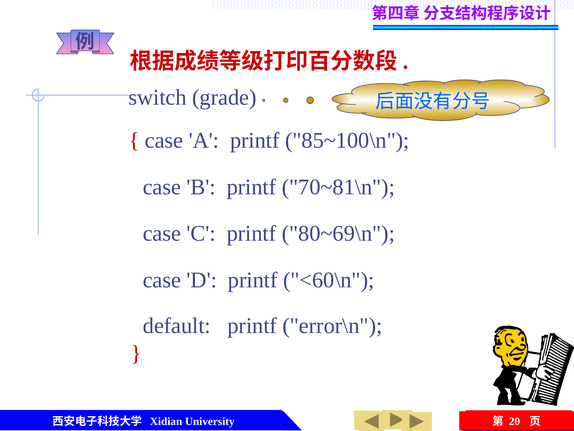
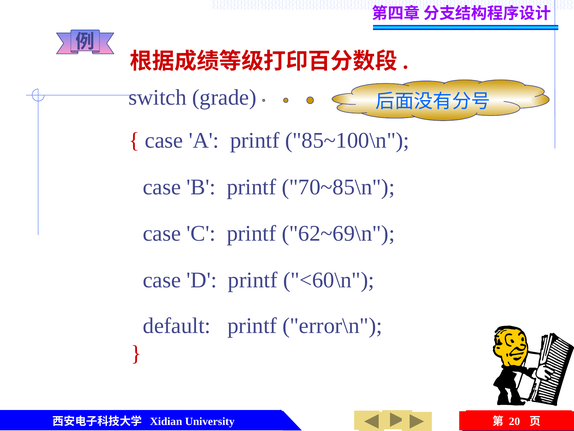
70~81\n: 70~81\n -> 70~85\n
80~69\n: 80~69\n -> 62~69\n
